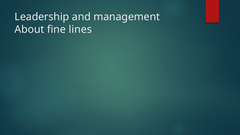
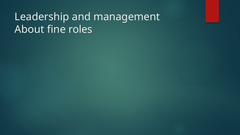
lines: lines -> roles
